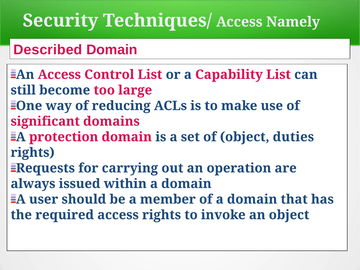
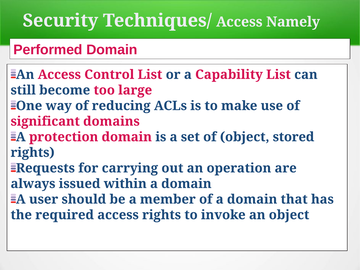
Described: Described -> Performed
duties: duties -> stored
